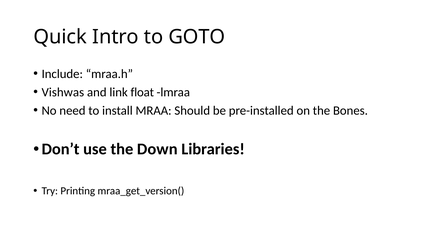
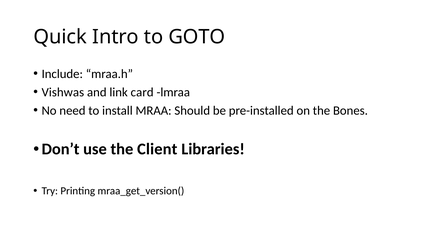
float: float -> card
Down: Down -> Client
